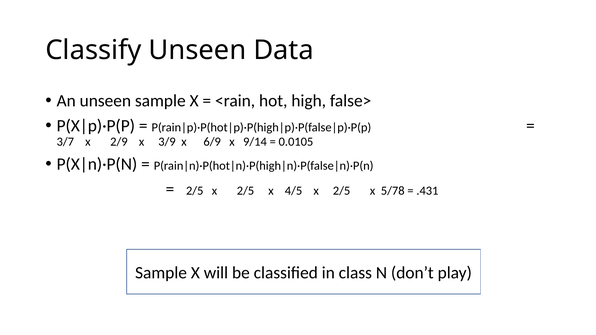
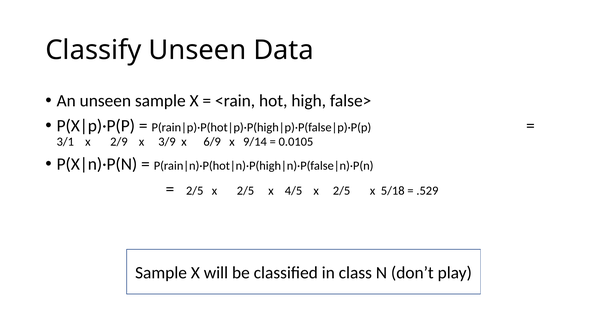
3/7: 3/7 -> 3/1
5/78: 5/78 -> 5/18
.431: .431 -> .529
